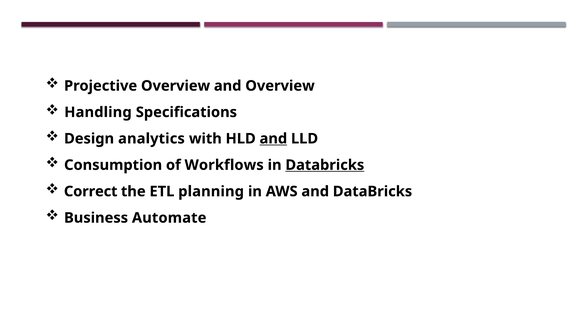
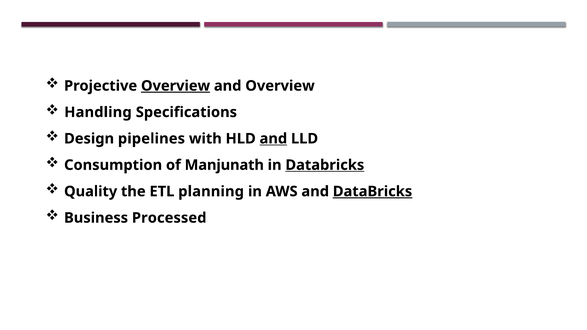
Overview at (176, 86) underline: none -> present
analytics: analytics -> pipelines
Workflows: Workflows -> Manjunath
Correct: Correct -> Quality
DataBricks at (373, 192) underline: none -> present
Automate: Automate -> Processed
